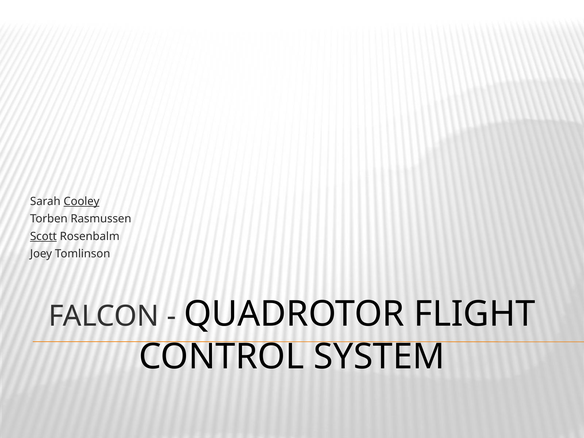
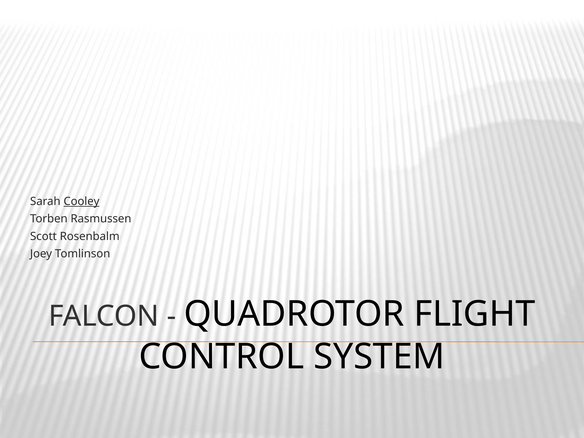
Scott underline: present -> none
